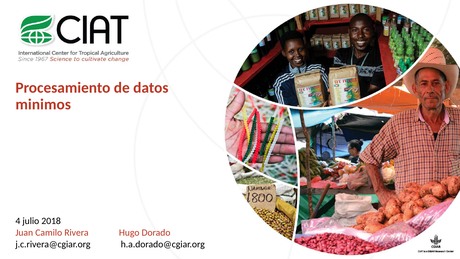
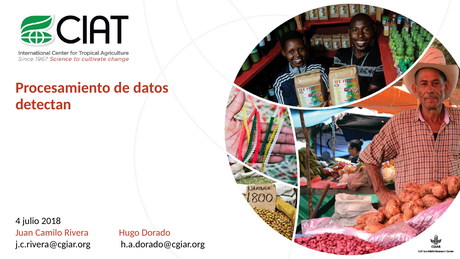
minimos: minimos -> detectan
